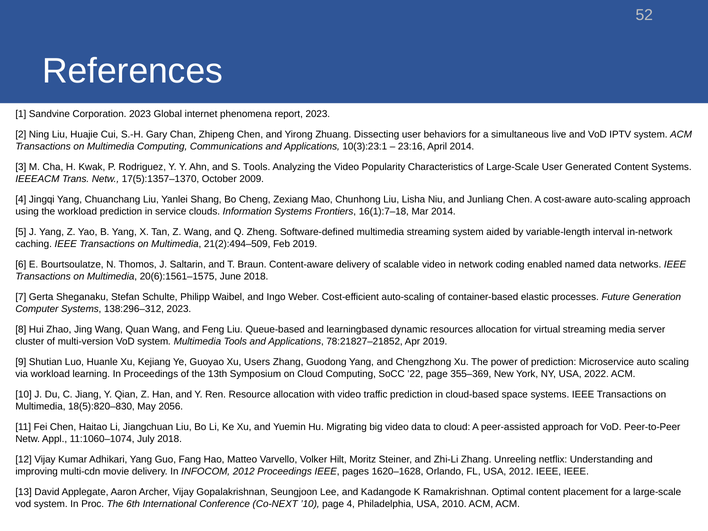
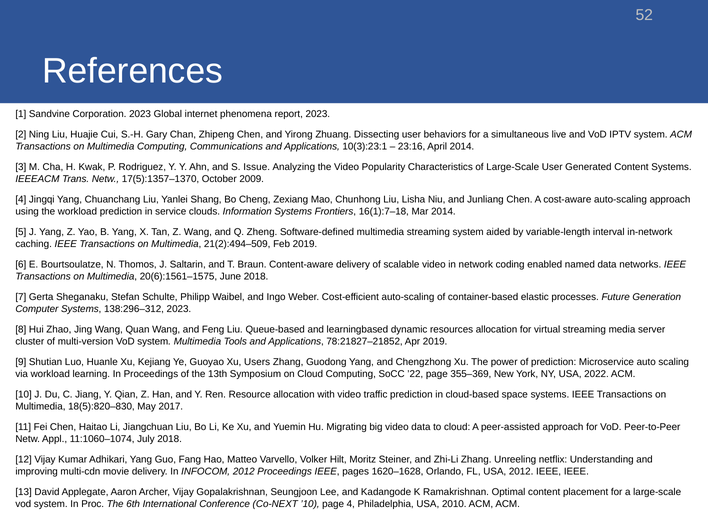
S Tools: Tools -> Issue
2056: 2056 -> 2017
